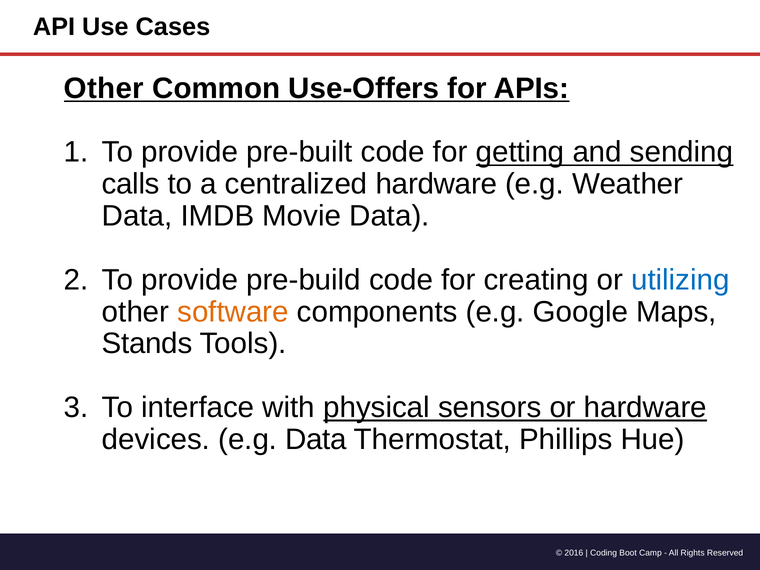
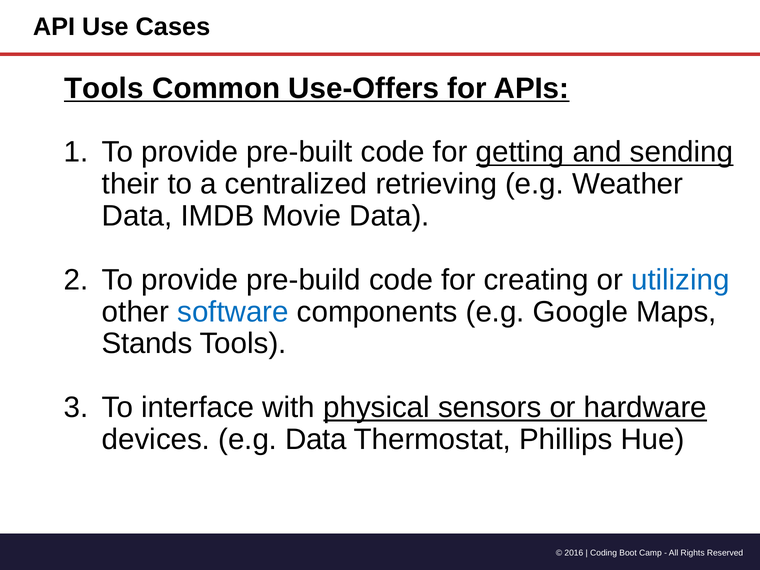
Other at (104, 88): Other -> Tools
calls: calls -> their
centralized hardware: hardware -> retrieving
software colour: orange -> blue
